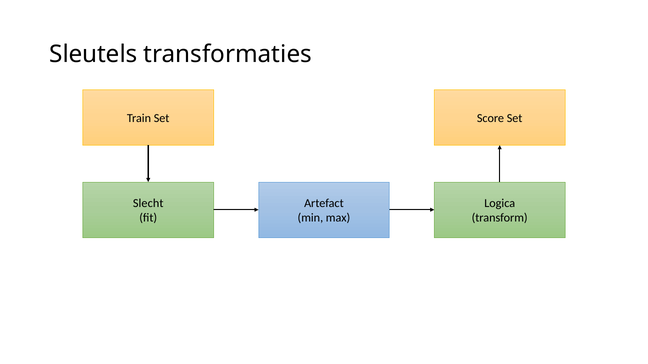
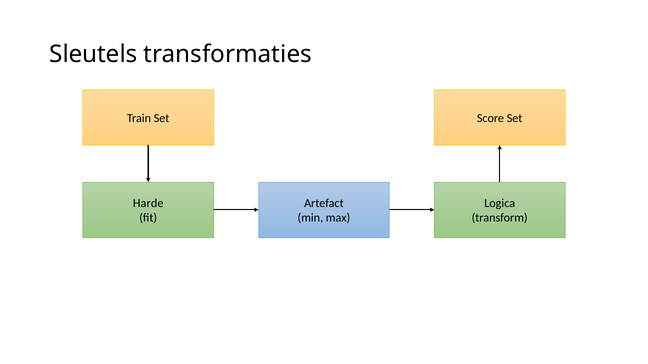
Slecht: Slecht -> Harde
